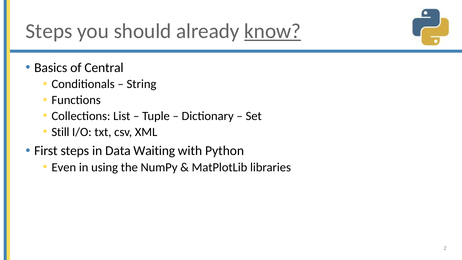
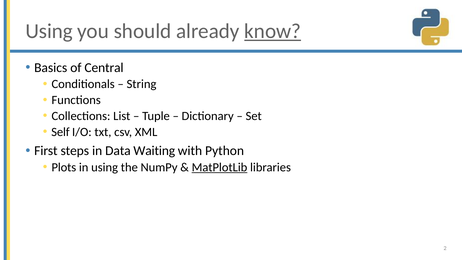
Steps at (49, 31): Steps -> Using
Still: Still -> Self
Even: Even -> Plots
MatPlotLib underline: none -> present
